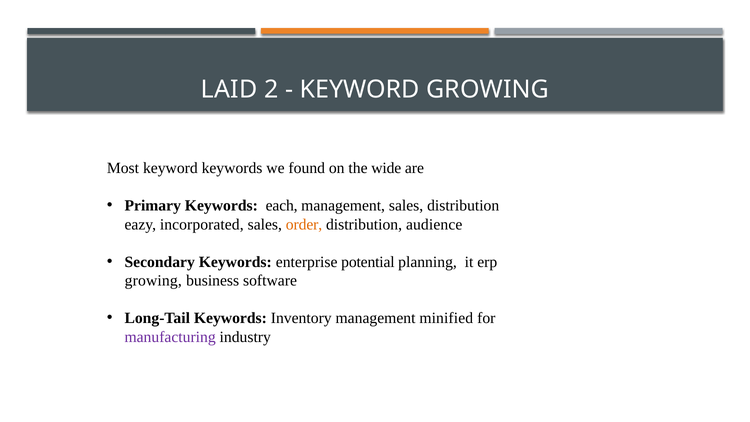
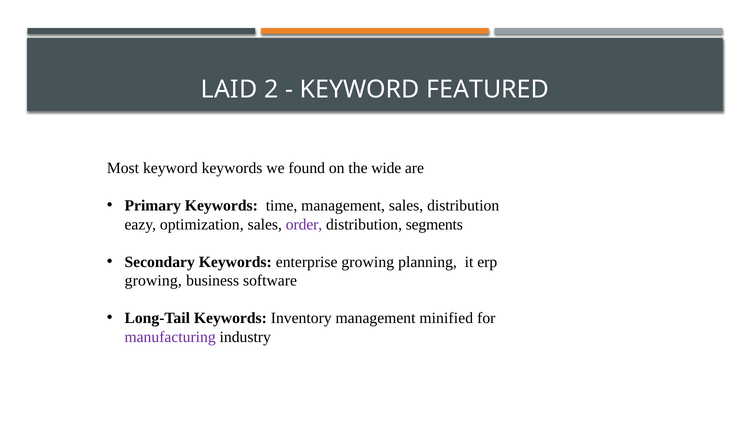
KEYWORD GROWING: GROWING -> FEATURED
each: each -> time
incorporated: incorporated -> optimization
order colour: orange -> purple
audience: audience -> segments
enterprise potential: potential -> growing
